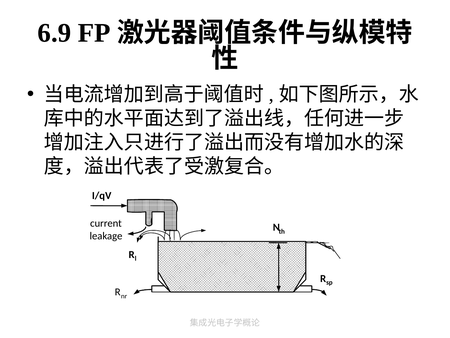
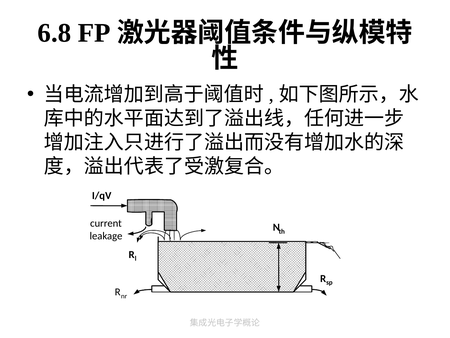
6.9: 6.9 -> 6.8
